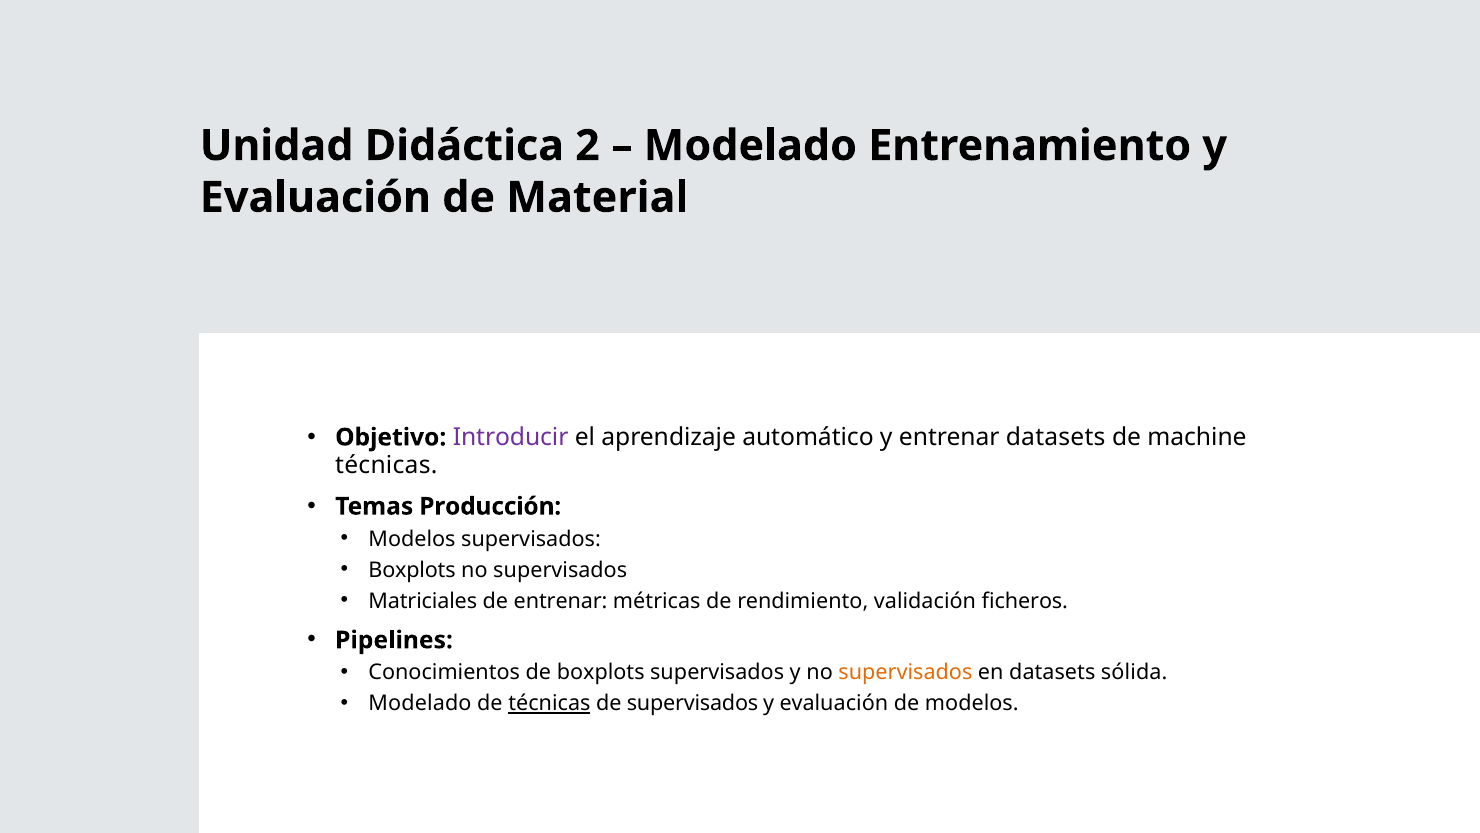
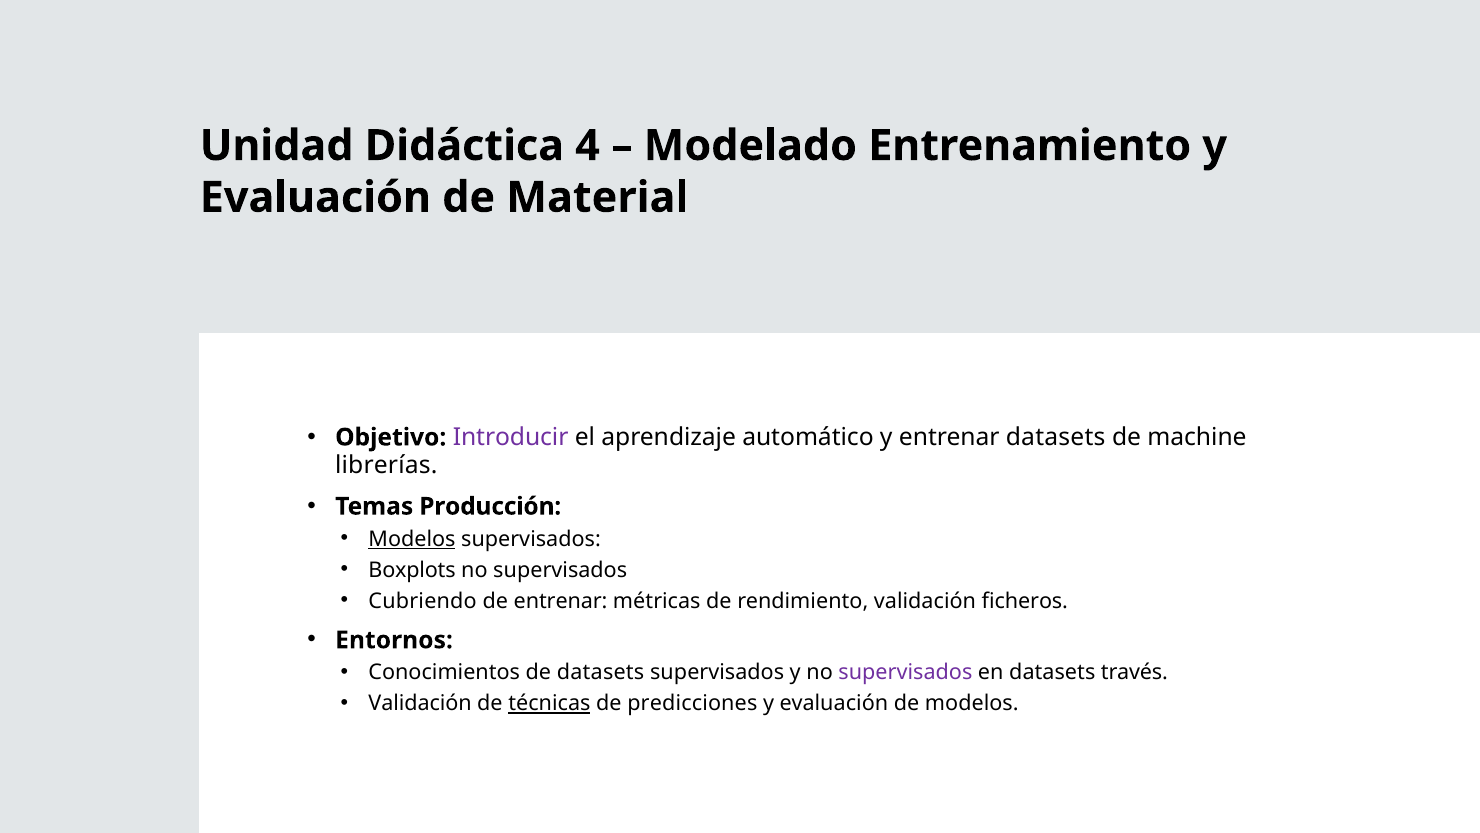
2: 2 -> 4
técnicas at (386, 465): técnicas -> librerías
Modelos at (412, 539) underline: none -> present
Matriciales: Matriciales -> Cubriendo
Pipelines: Pipelines -> Entornos
de boxplots: boxplots -> datasets
supervisados at (905, 672) colour: orange -> purple
sólida: sólida -> través
Modelado at (420, 703): Modelado -> Validación
de supervisados: supervisados -> predicciones
